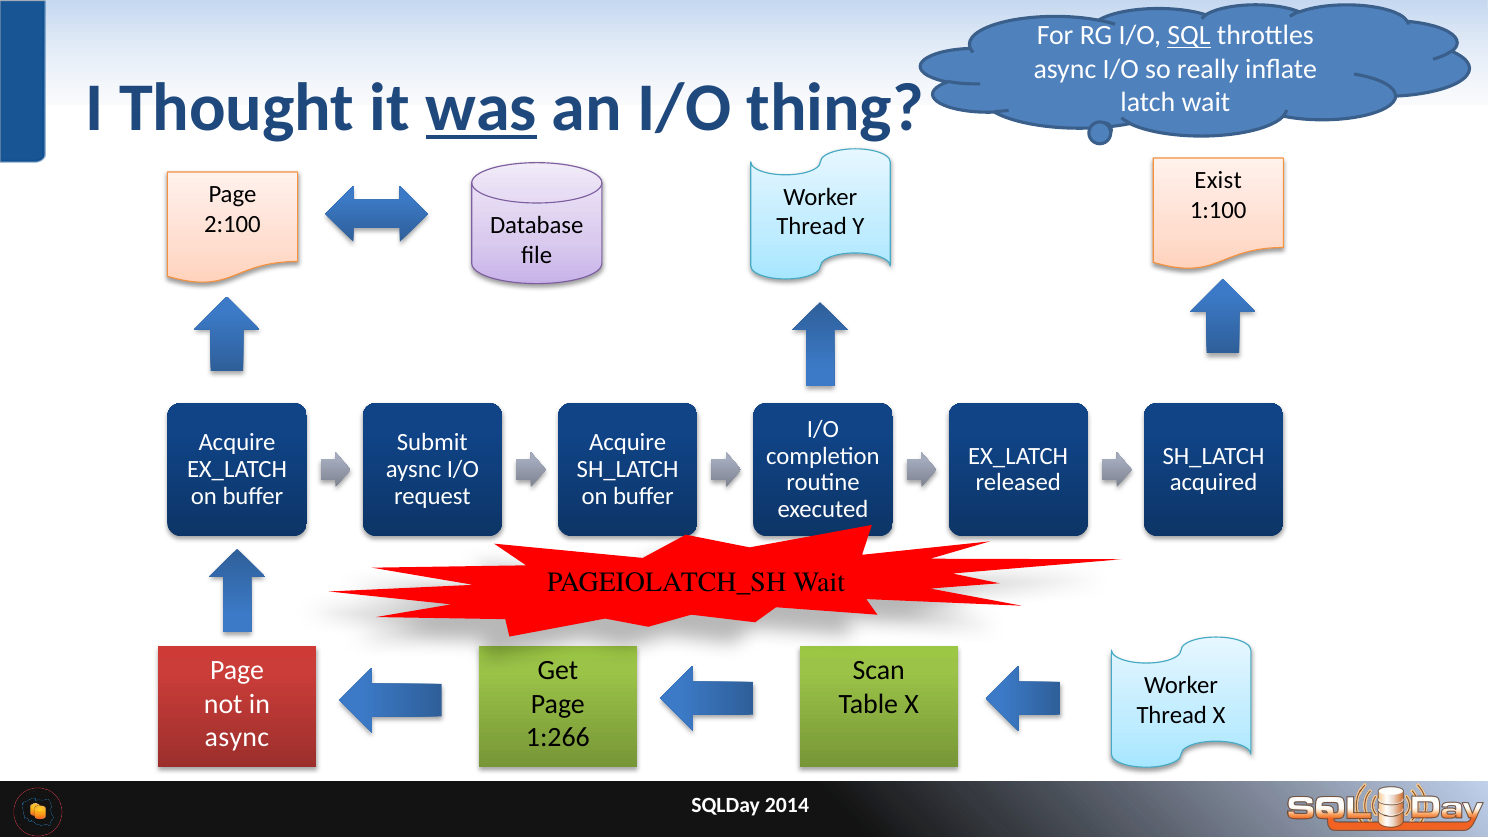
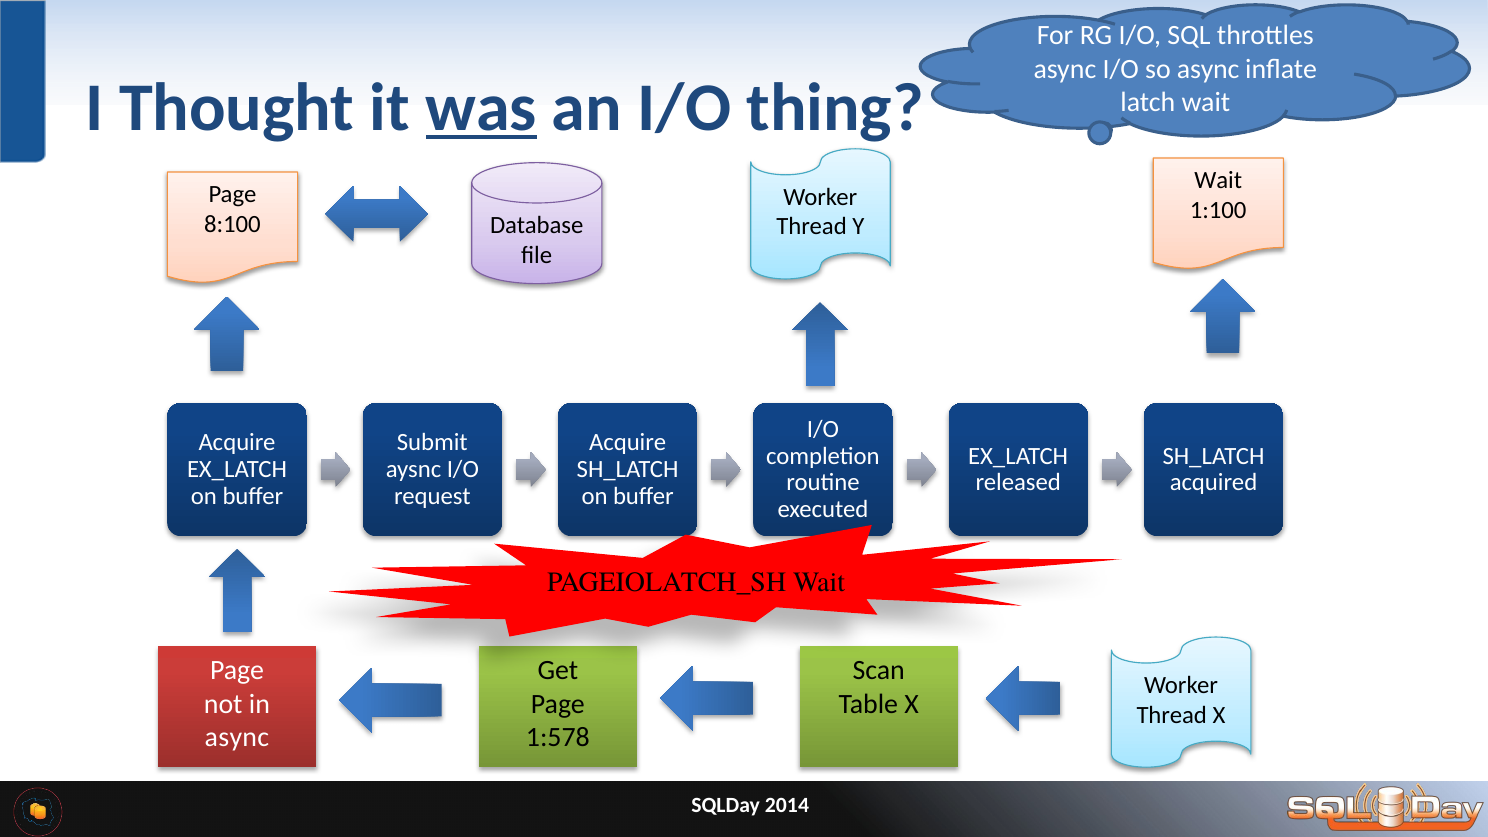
SQL underline: present -> none
so really: really -> async
Exist at (1218, 180): Exist -> Wait
2:100: 2:100 -> 8:100
1:266: 1:266 -> 1:578
